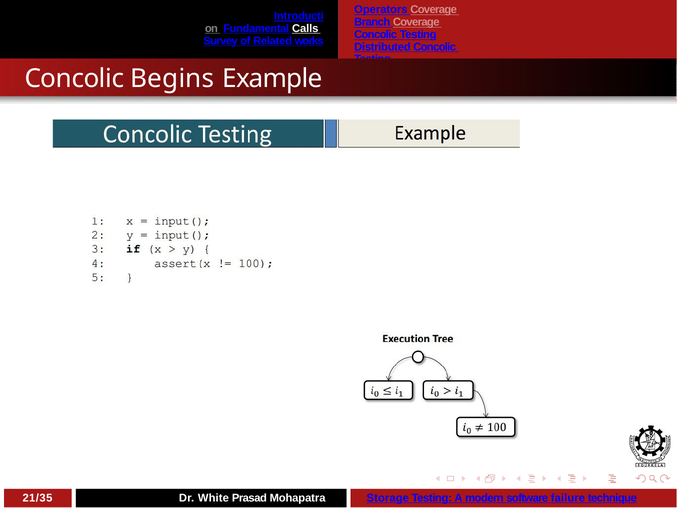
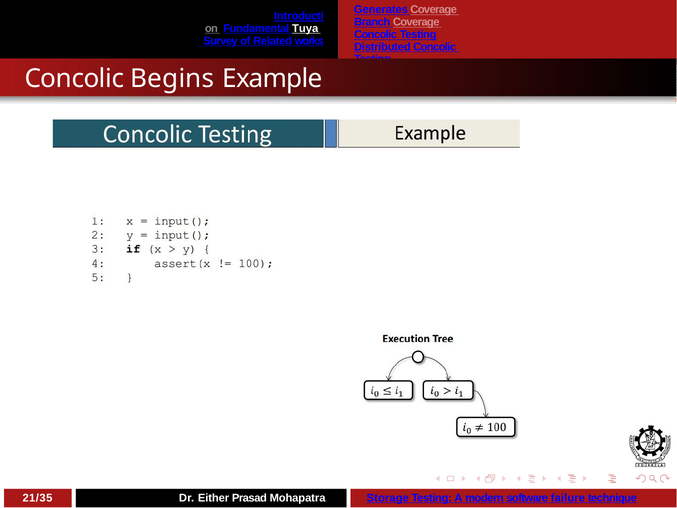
Operators: Operators -> Generates
Calls: Calls -> Tuya
White: White -> Either
